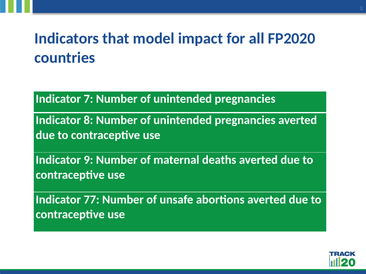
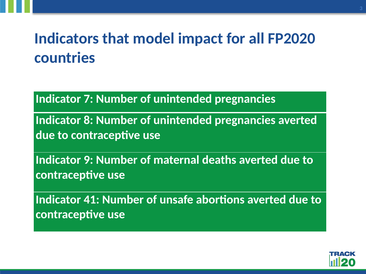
77: 77 -> 41
